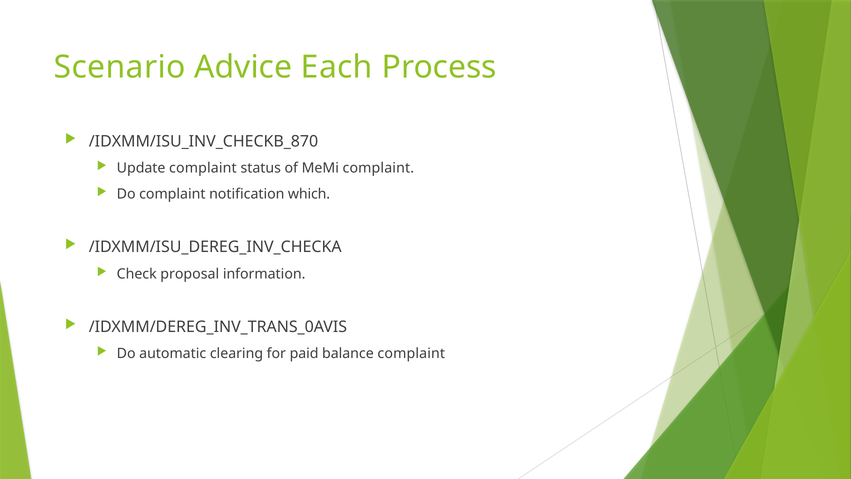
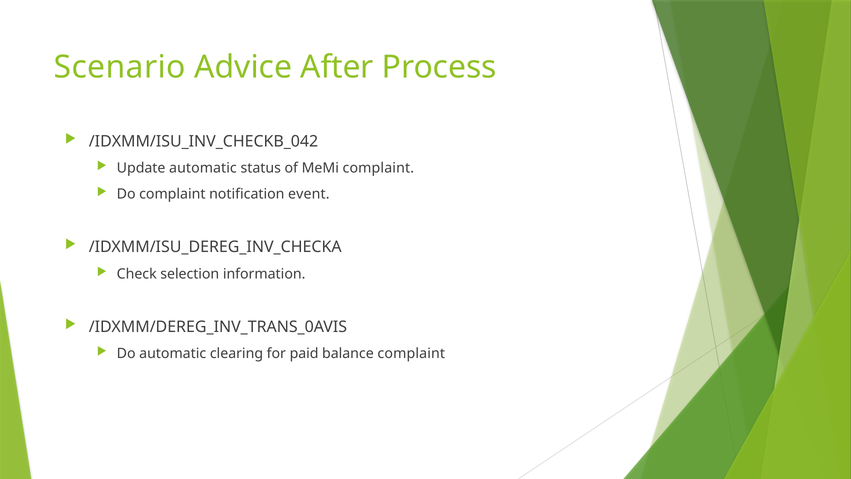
Each: Each -> After
/IDXMM/ISU_INV_CHECKB_870: /IDXMM/ISU_INV_CHECKB_870 -> /IDXMM/ISU_INV_CHECKB_042
Update complaint: complaint -> automatic
which: which -> event
proposal: proposal -> selection
